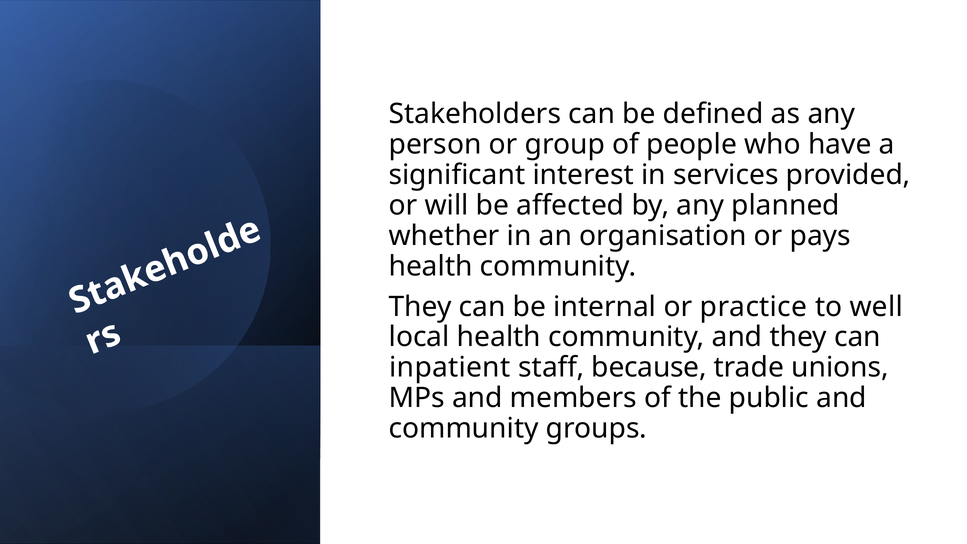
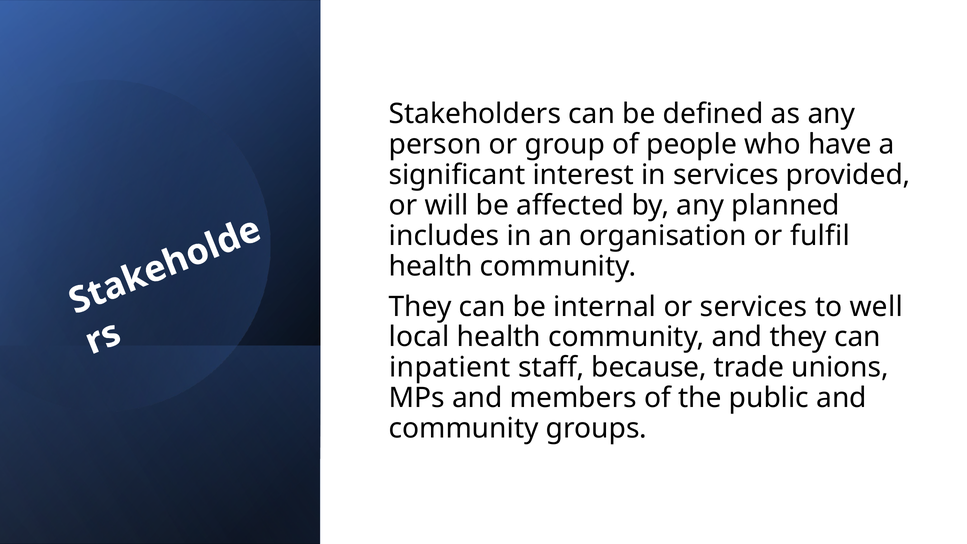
whether: whether -> includes
pays: pays -> fulfil
or practice: practice -> services
